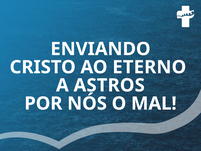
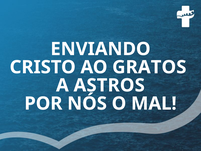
ETERNO: ETERNO -> GRATOS
